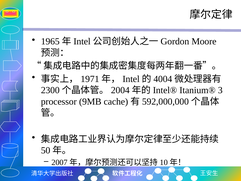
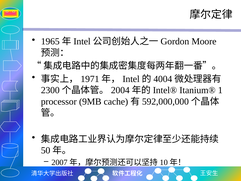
3: 3 -> 1
